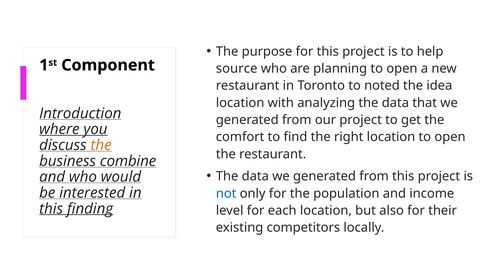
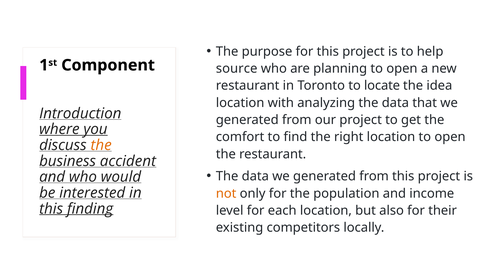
noted: noted -> locate
combine: combine -> accident
not colour: blue -> orange
